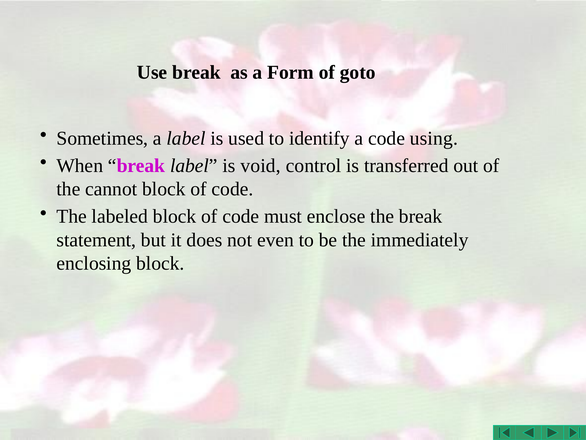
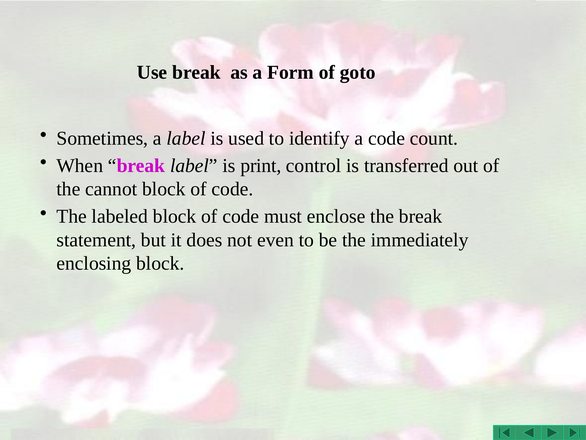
using: using -> count
void: void -> print
